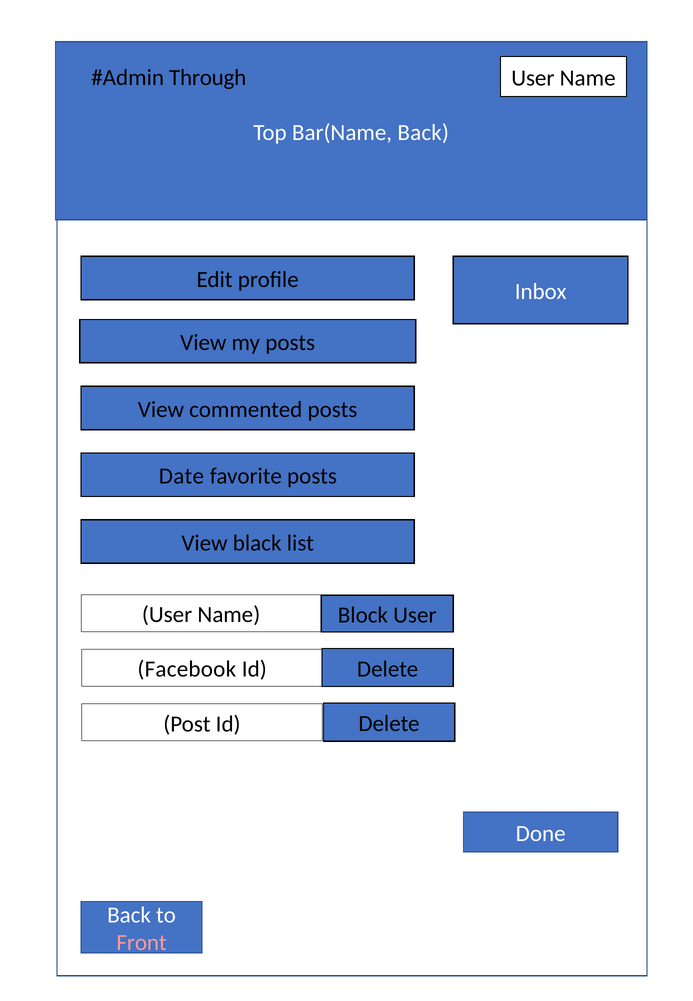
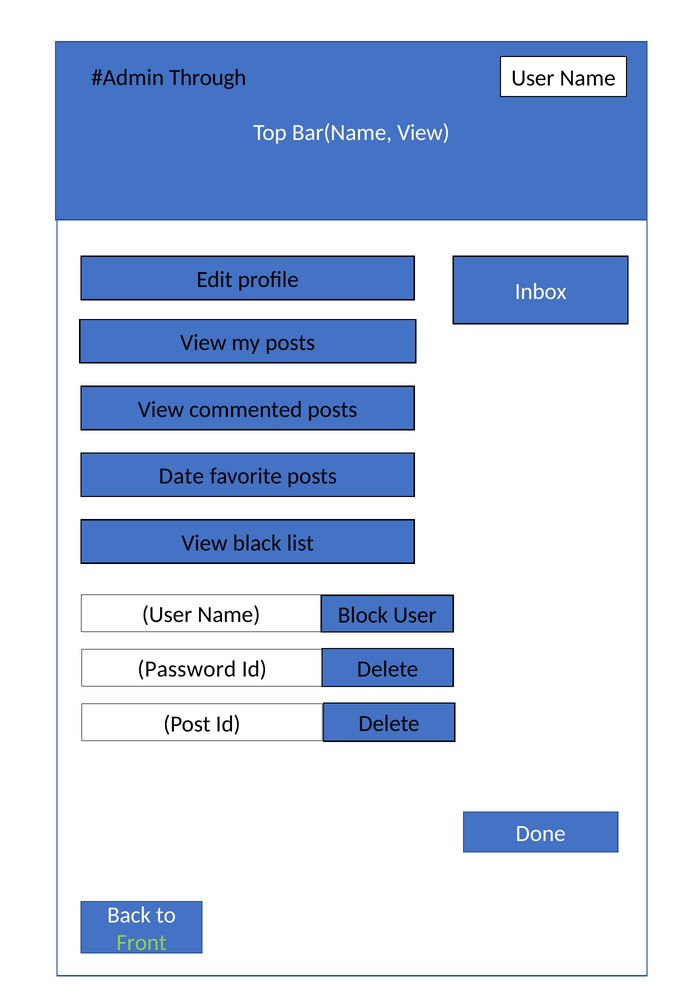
Bar(Name Back: Back -> View
Facebook: Facebook -> Password
Front colour: pink -> light green
